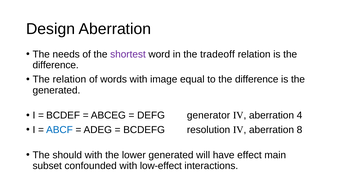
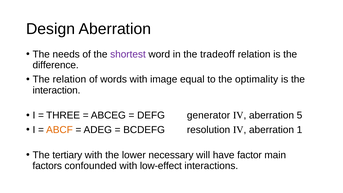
to the difference: difference -> optimality
generated at (56, 90): generated -> interaction
BCDEF: BCDEF -> THREE
4: 4 -> 5
ABCF colour: blue -> orange
8: 8 -> 1
should: should -> tertiary
lower generated: generated -> necessary
effect: effect -> factor
subset: subset -> factors
